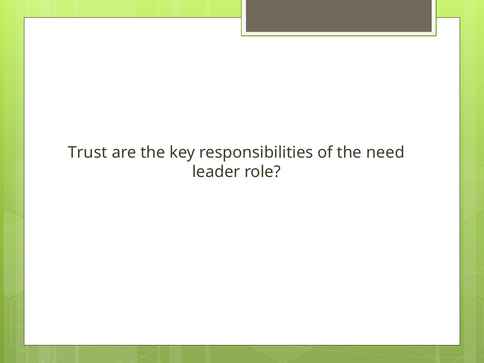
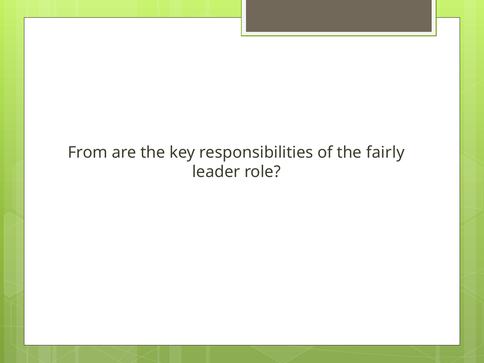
Trust: Trust -> From
need: need -> fairly
